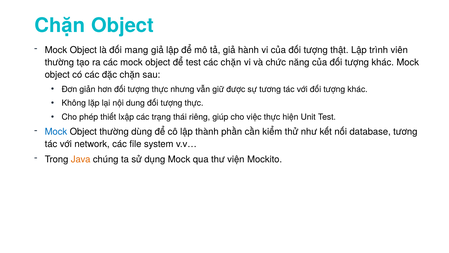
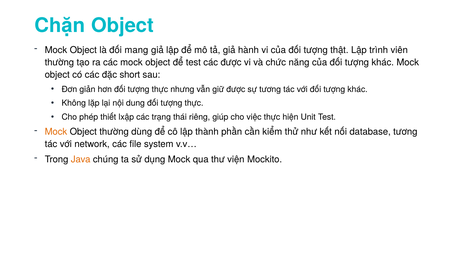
các chặn: chặn -> được
đặc chặn: chặn -> short
Mock at (56, 132) colour: blue -> orange
